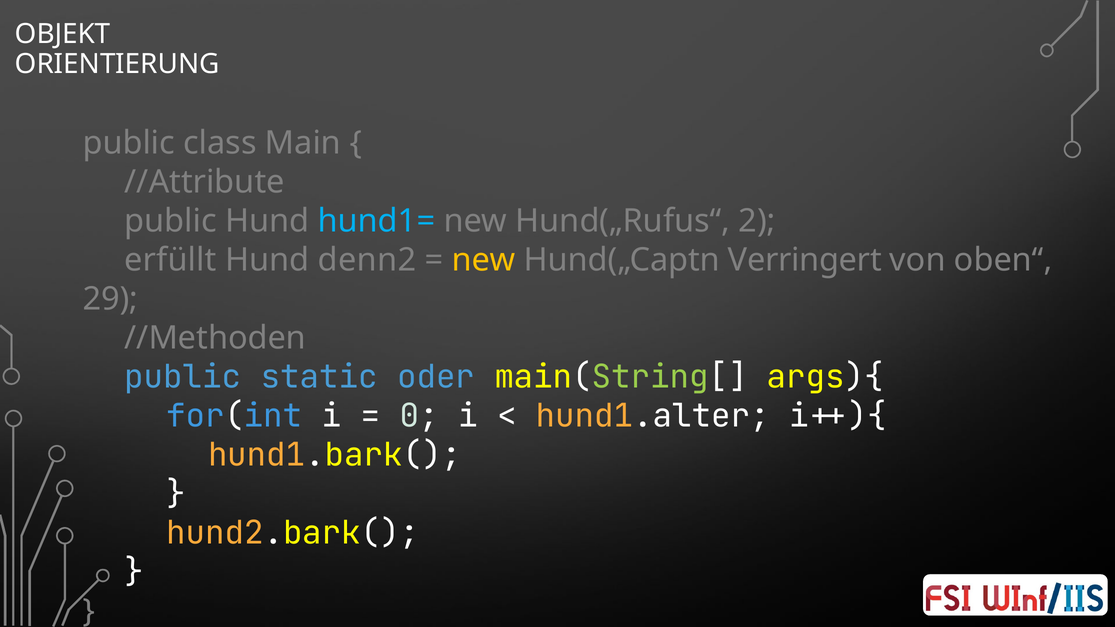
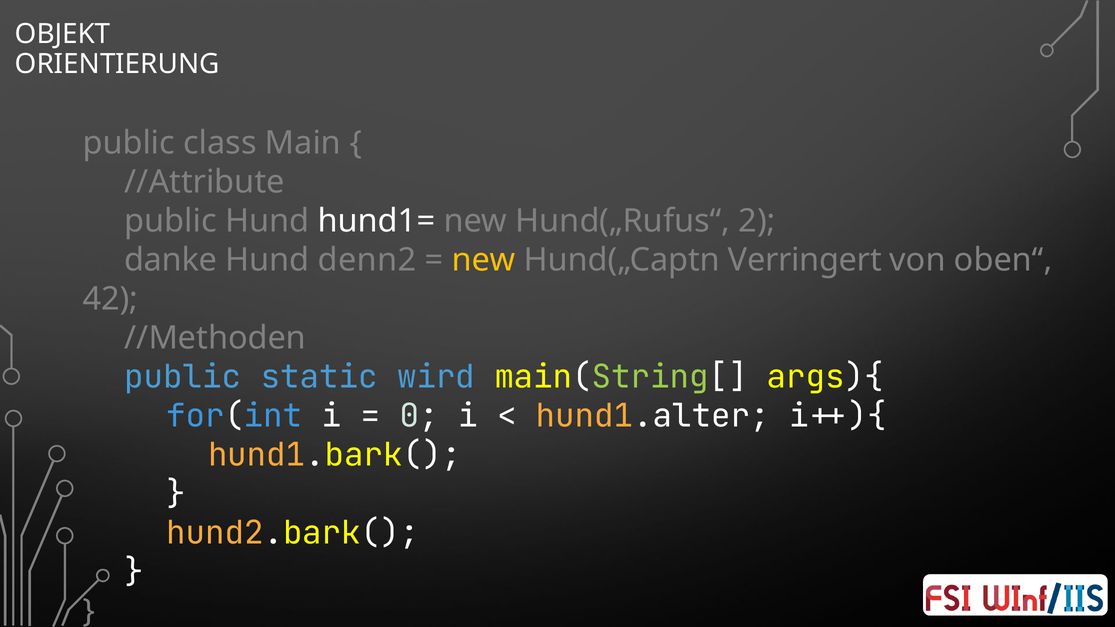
hund1= colour: light blue -> white
erfüllt: erfüllt -> danke
29: 29 -> 42
oder: oder -> wird
